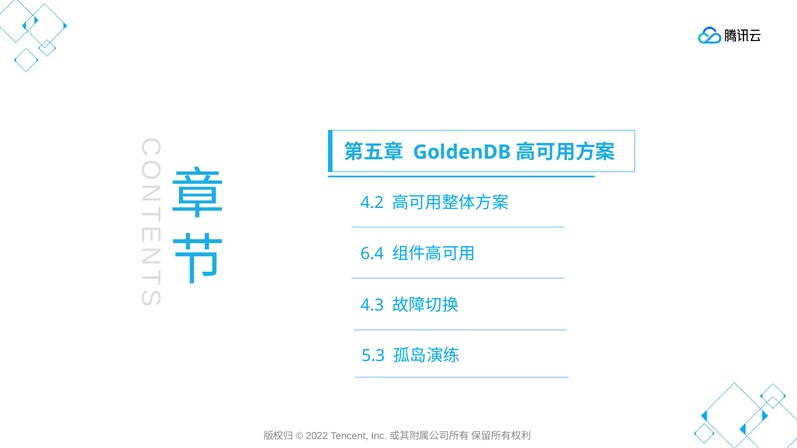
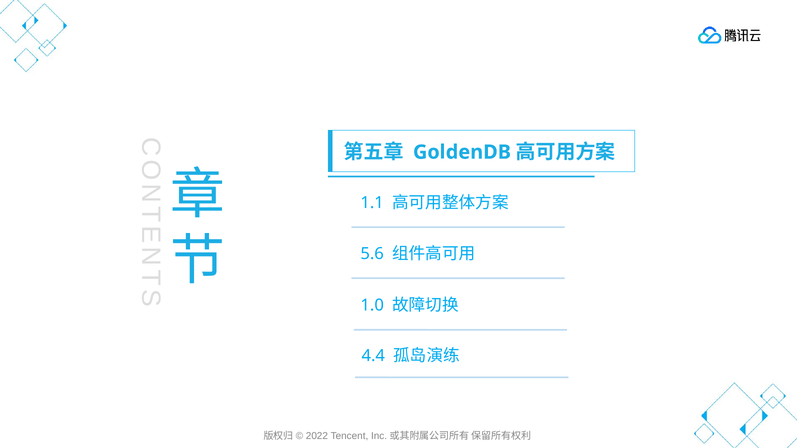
4.2: 4.2 -> 1.1
6.4: 6.4 -> 5.6
4.3: 4.3 -> 1.0
5.3: 5.3 -> 4.4
